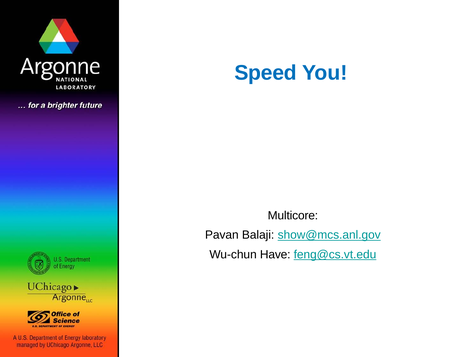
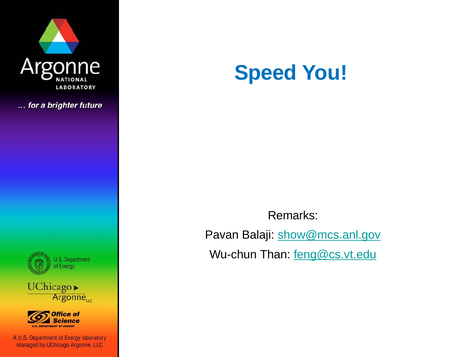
Multicore: Multicore -> Remarks
Have: Have -> Than
